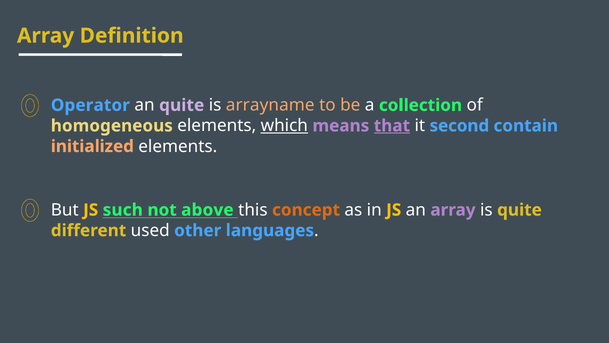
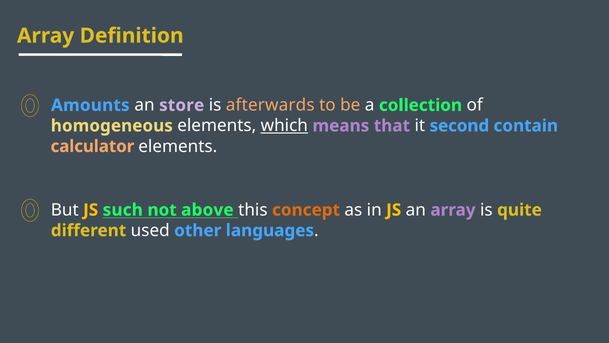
Operator: Operator -> Amounts
an quite: quite -> store
arrayname: arrayname -> afterwards
that underline: present -> none
initialized: initialized -> calculator
